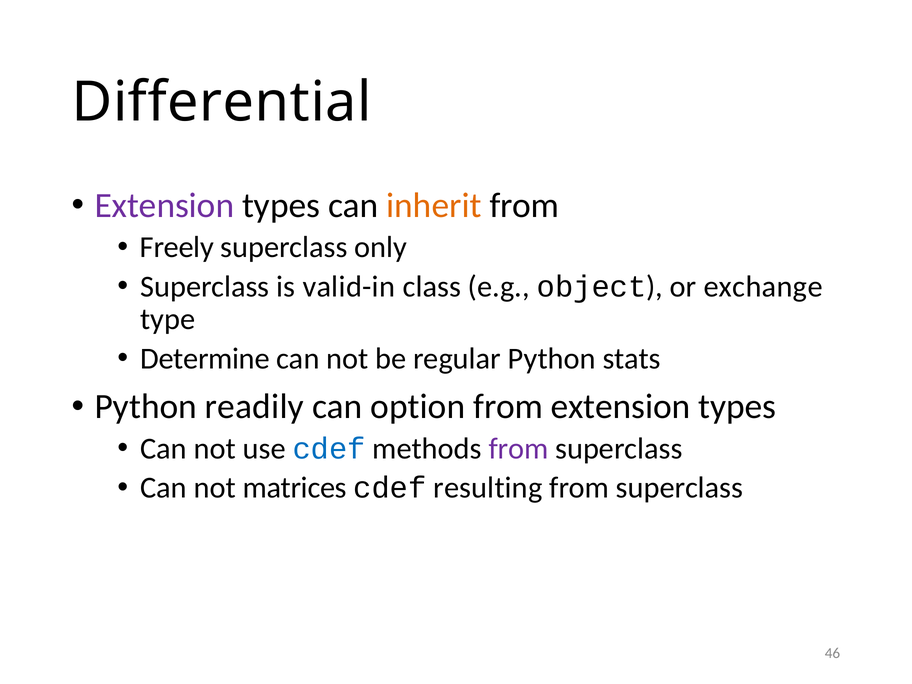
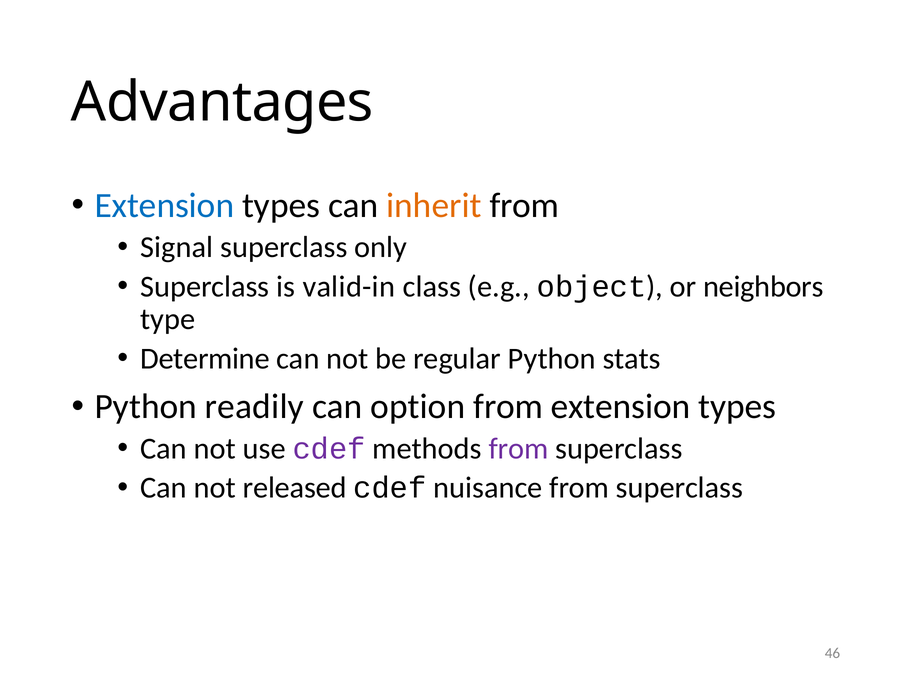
Differential: Differential -> Advantages
Extension at (164, 206) colour: purple -> blue
Freely: Freely -> Signal
exchange: exchange -> neighbors
cdef at (329, 449) colour: blue -> purple
matrices: matrices -> released
resulting: resulting -> nuisance
